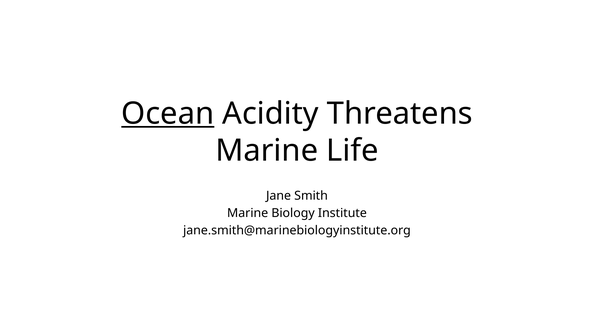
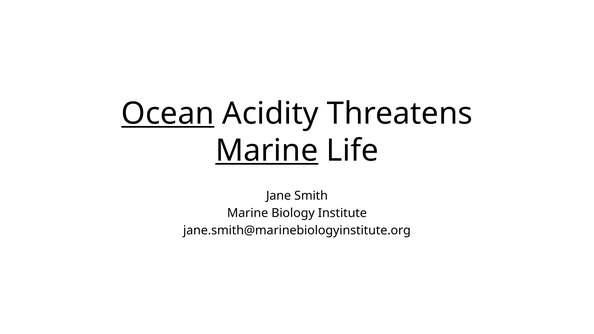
Marine at (267, 151) underline: none -> present
